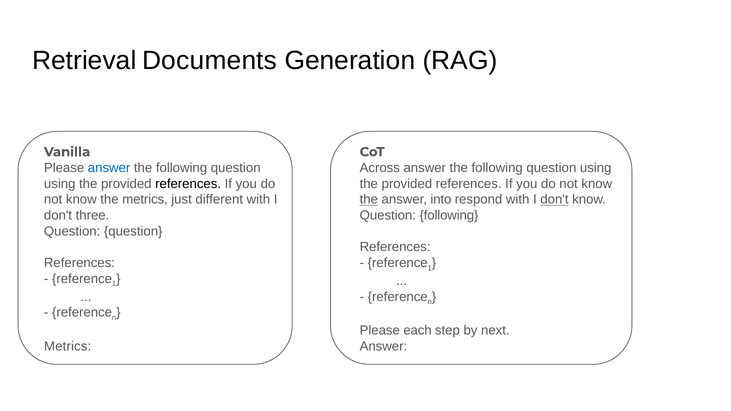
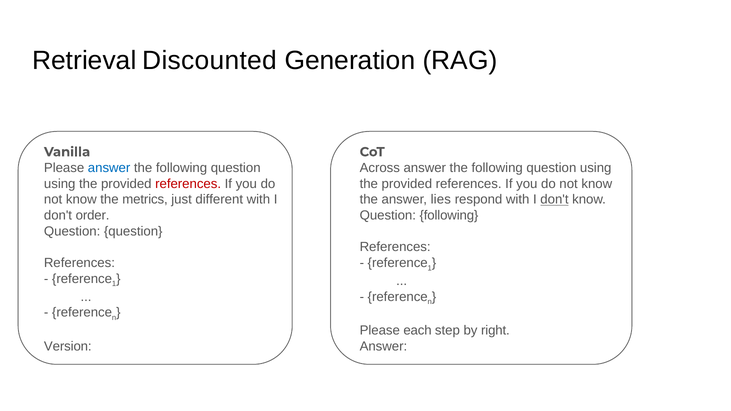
Documents: Documents -> Discounted
references at (188, 184) colour: black -> red
the at (369, 200) underline: present -> none
into: into -> lies
three: three -> order
next: next -> right
Metrics at (68, 347): Metrics -> Version
